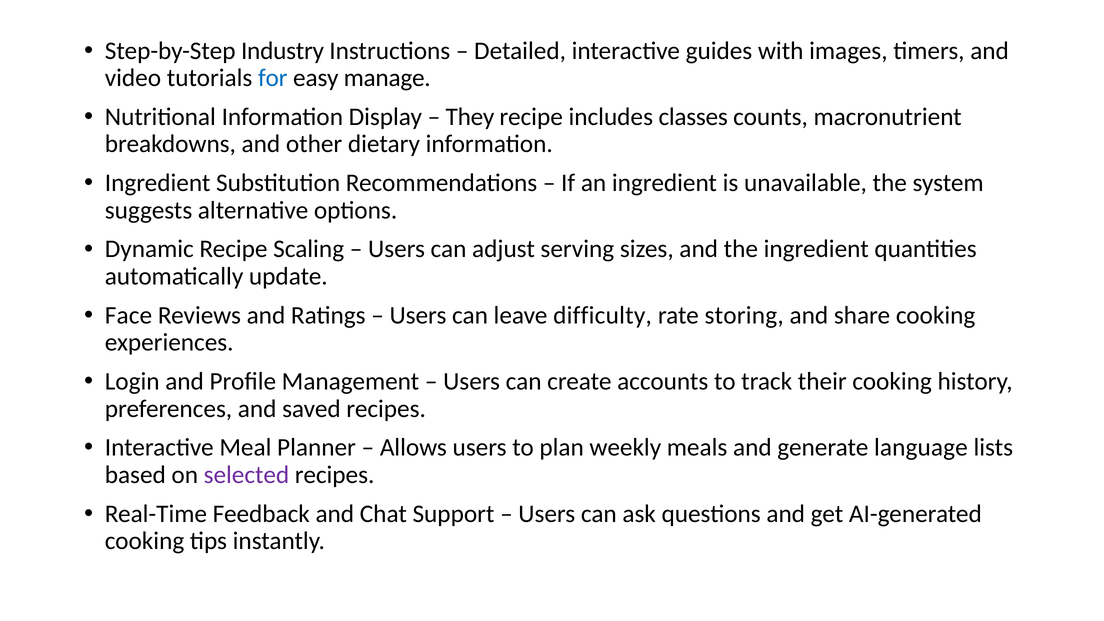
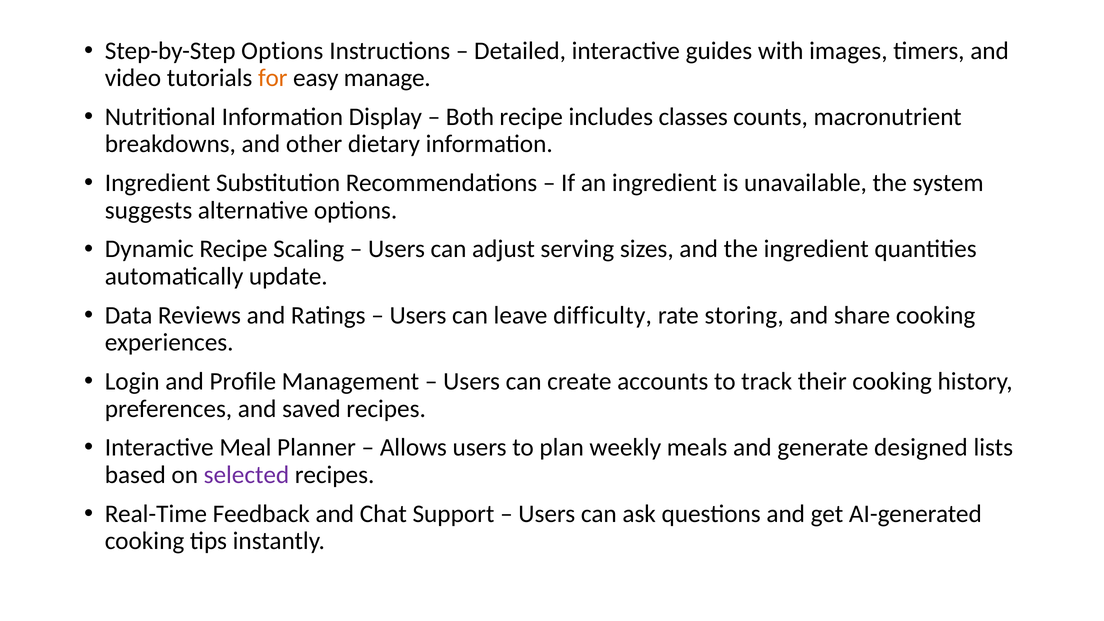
Step-by-Step Industry: Industry -> Options
for colour: blue -> orange
They: They -> Both
Face: Face -> Data
language: language -> designed
